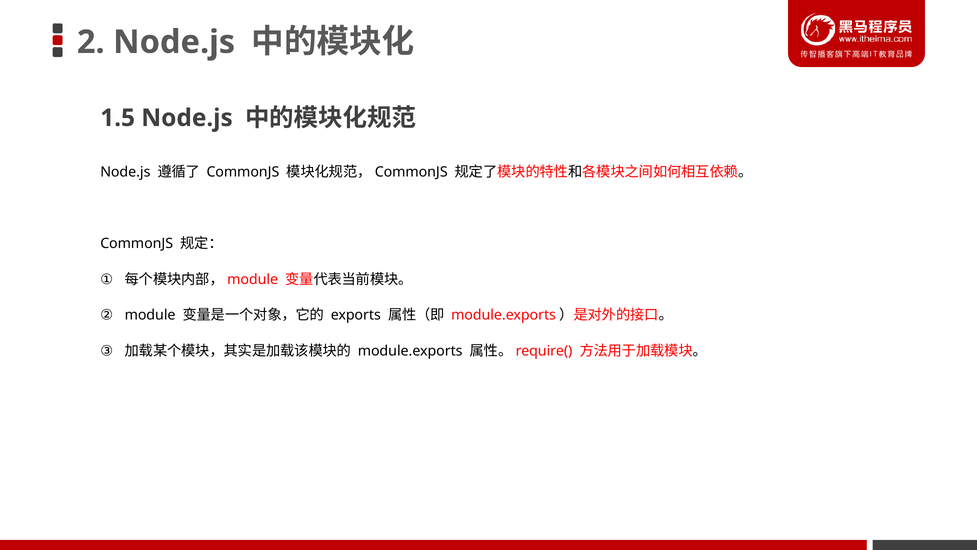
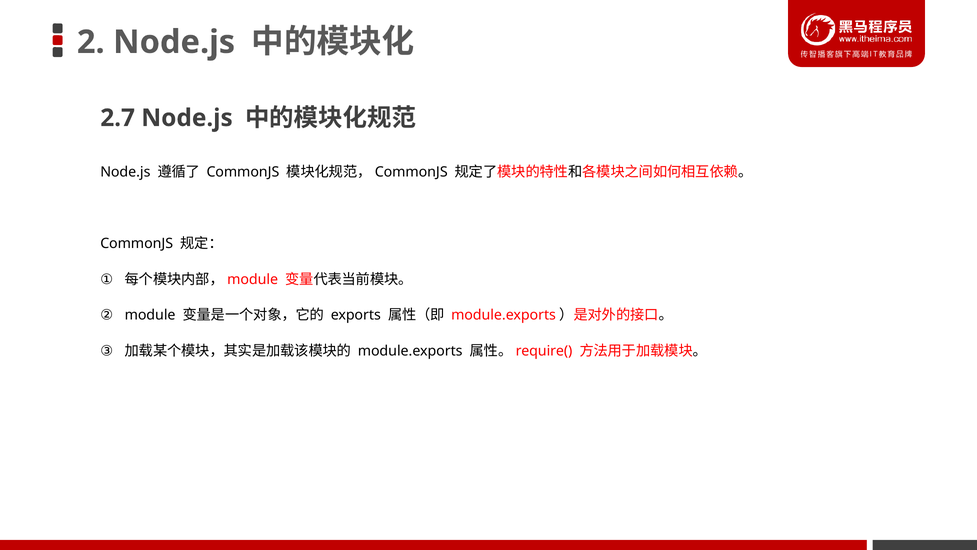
1.5: 1.5 -> 2.7
